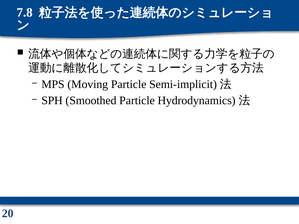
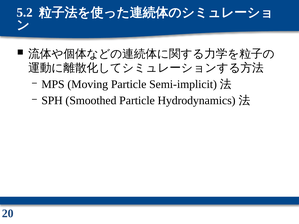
7.8: 7.8 -> 5.2
